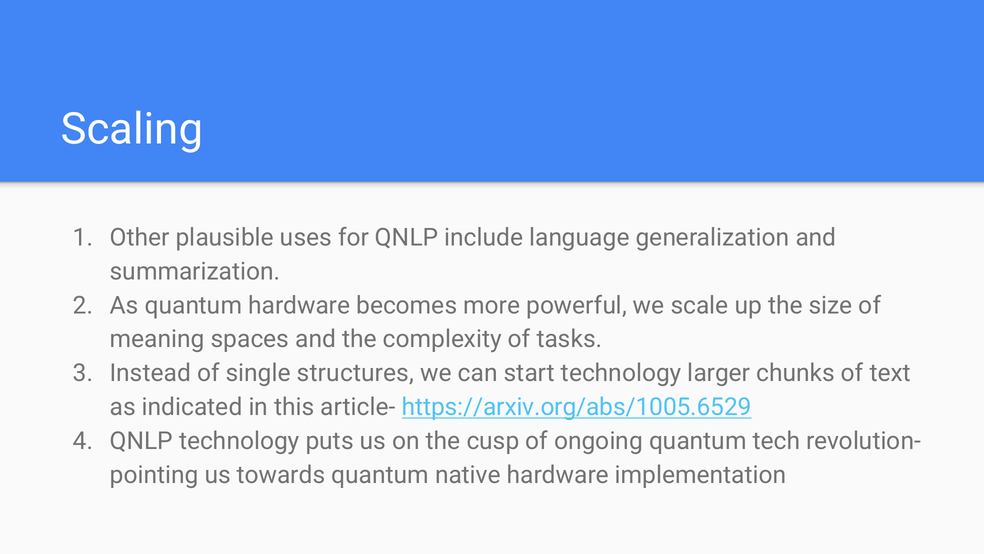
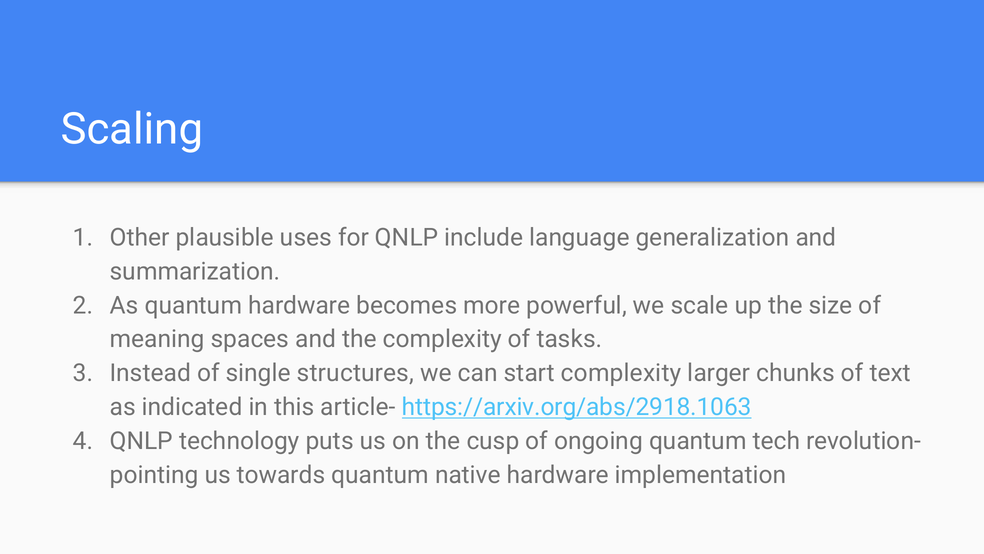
start technology: technology -> complexity
https://arxiv.org/abs/1005.6529: https://arxiv.org/abs/1005.6529 -> https://arxiv.org/abs/2918.1063
